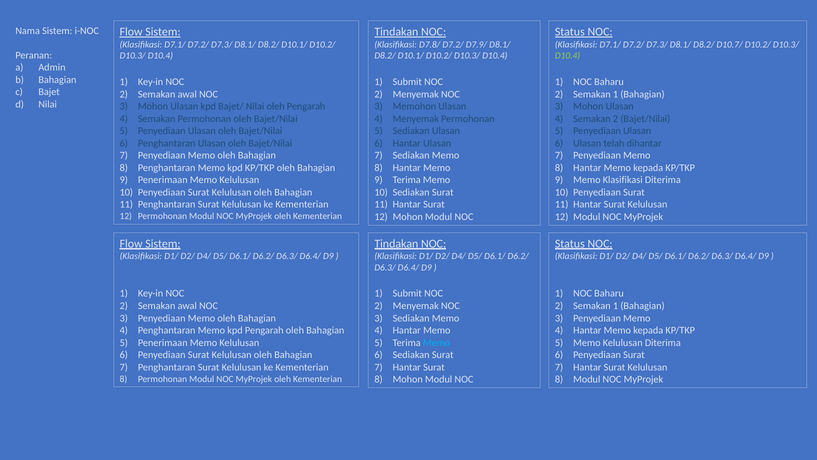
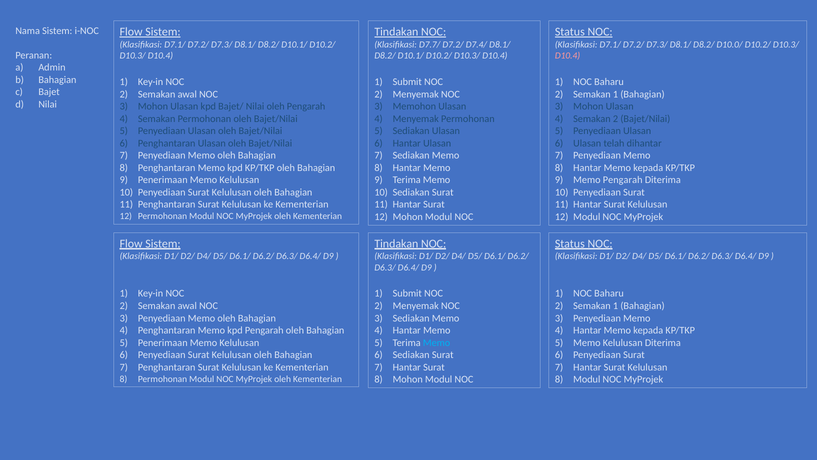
D7.8/: D7.8/ -> D7.7/
D7.9/: D7.9/ -> D7.4/
D10.7/: D10.7/ -> D10.0/
D10.4 at (568, 56) colour: light green -> pink
Memo Klasifikasi: Klasifikasi -> Pengarah
